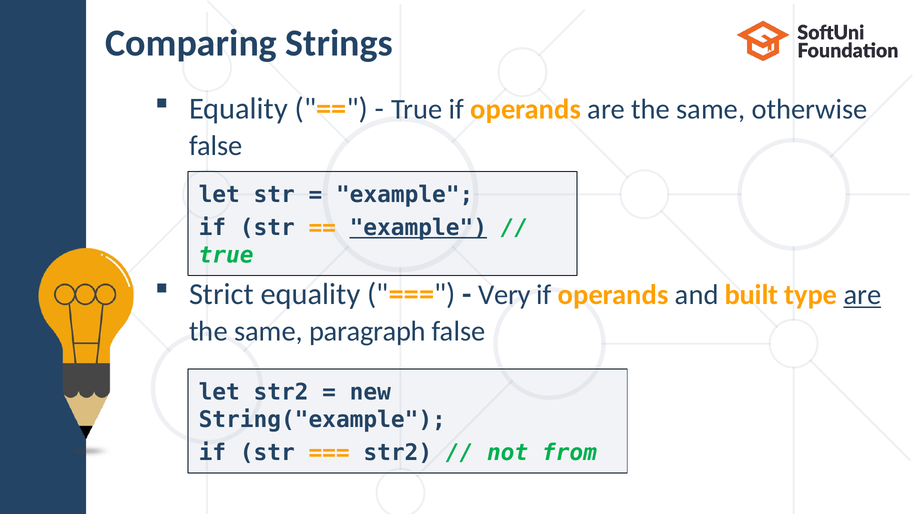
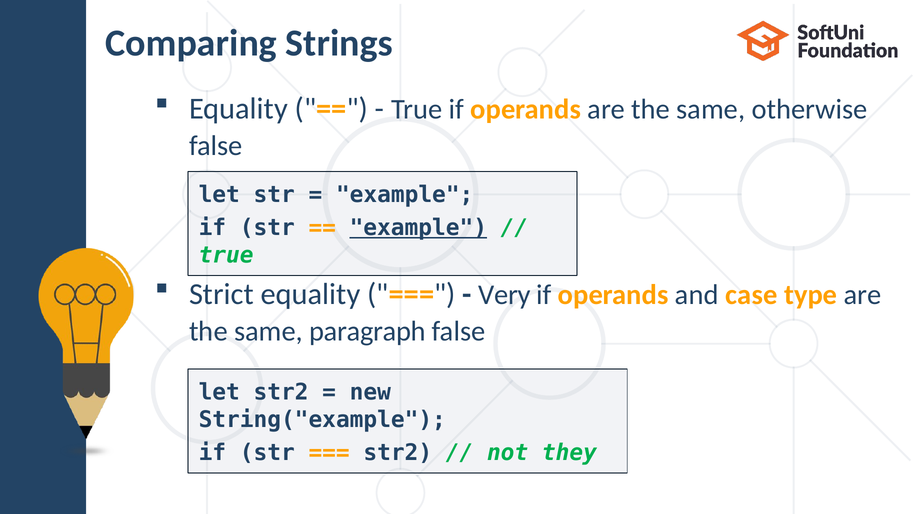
built: built -> case
are at (862, 295) underline: present -> none
from: from -> they
